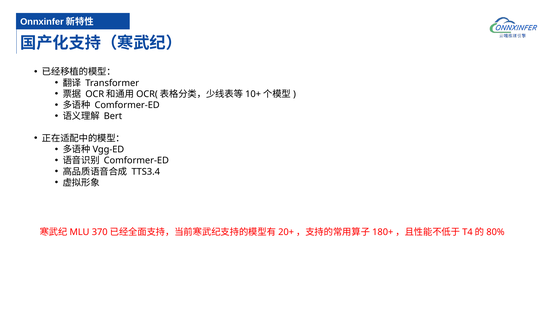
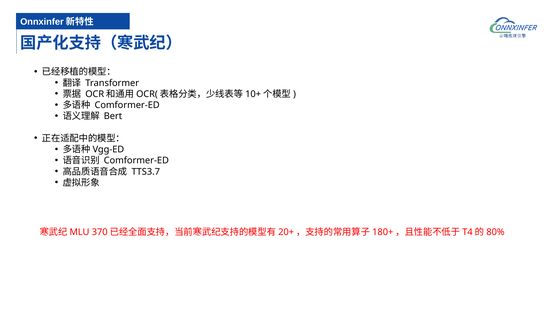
TTS3.4: TTS3.4 -> TTS3.7
